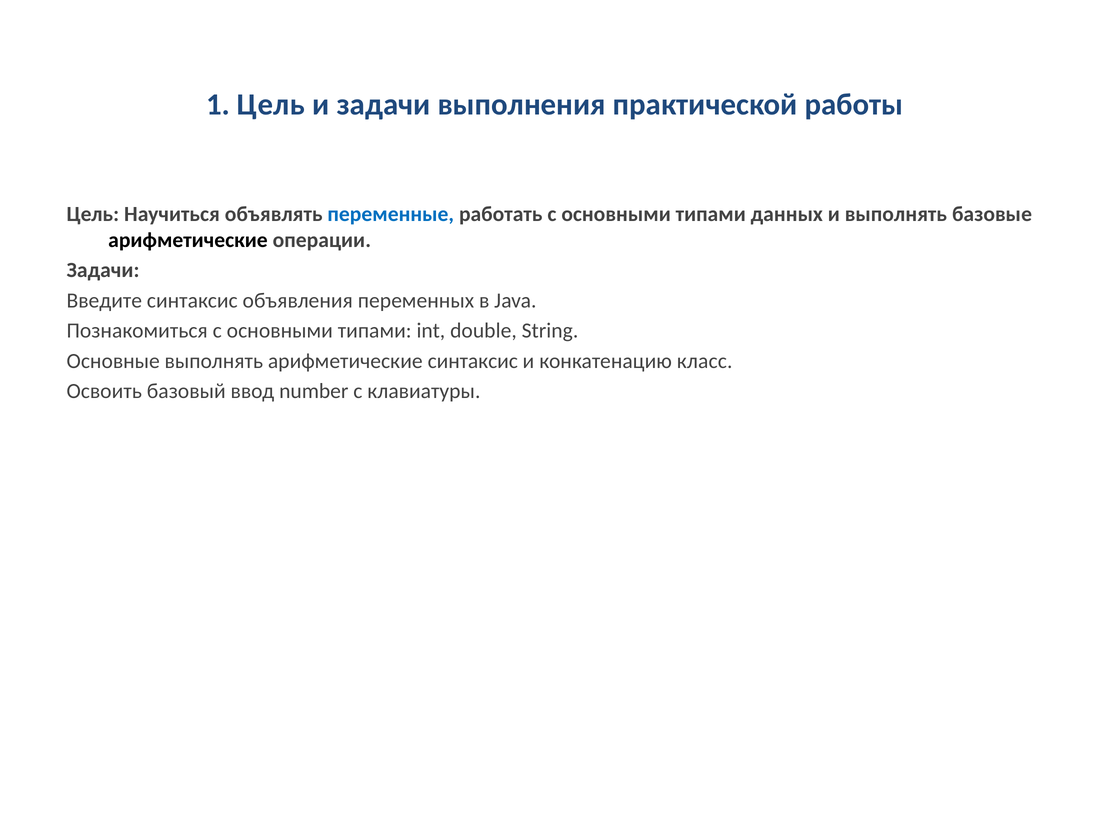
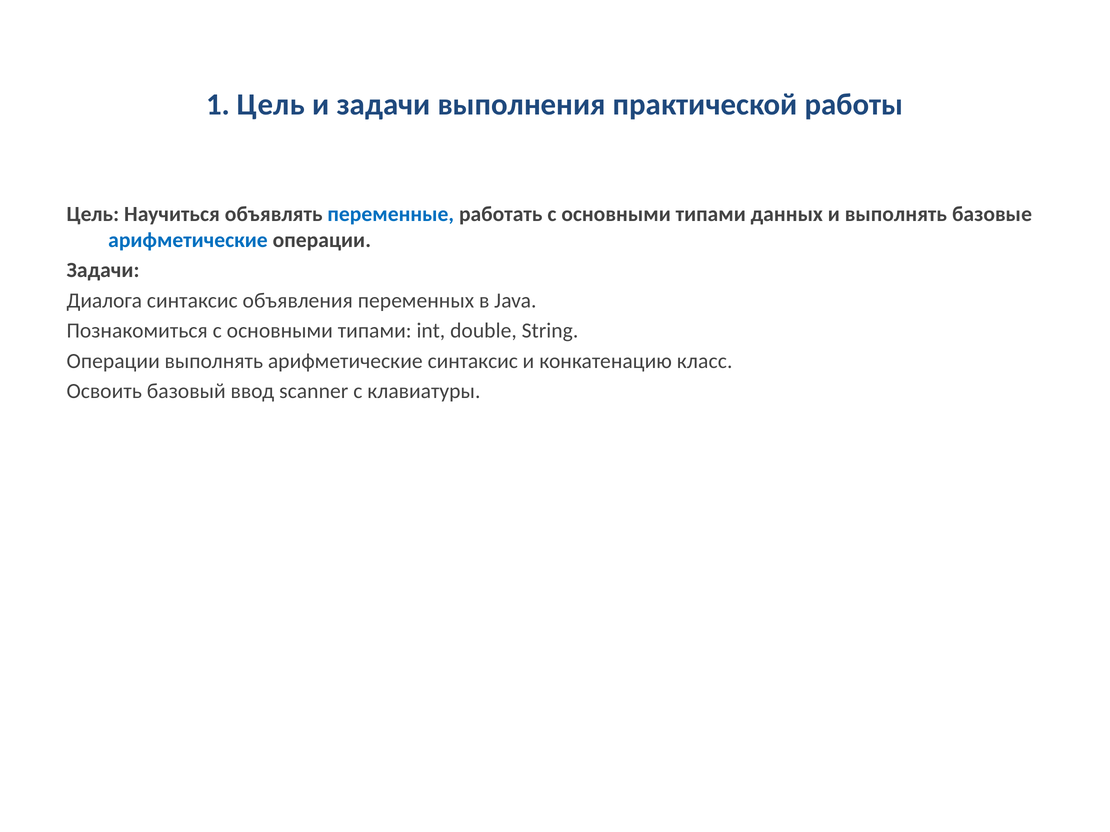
арифметические at (188, 240) colour: black -> blue
Введите: Введите -> Диалога
Основные at (113, 361): Основные -> Операции
number: number -> scanner
